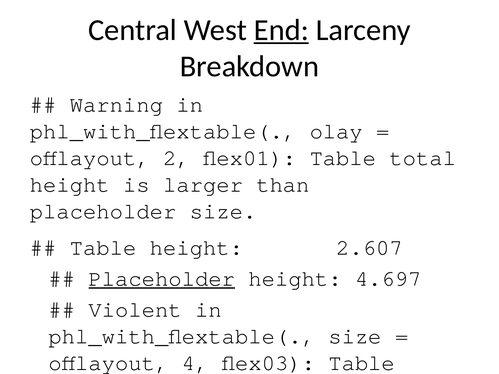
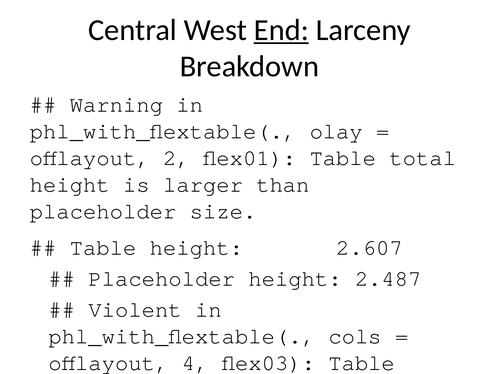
Placeholder at (162, 279) underline: present -> none
4.697: 4.697 -> 2.487
phl_with_flextable( size: size -> cols
